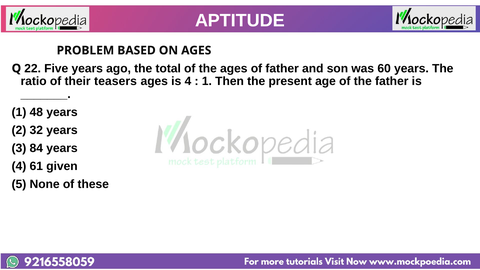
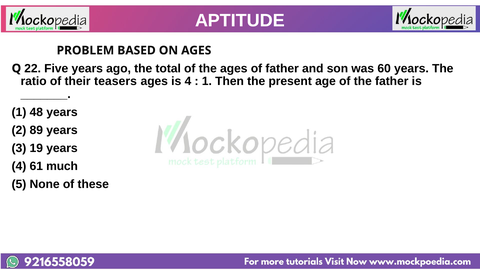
32: 32 -> 89
84: 84 -> 19
given: given -> much
